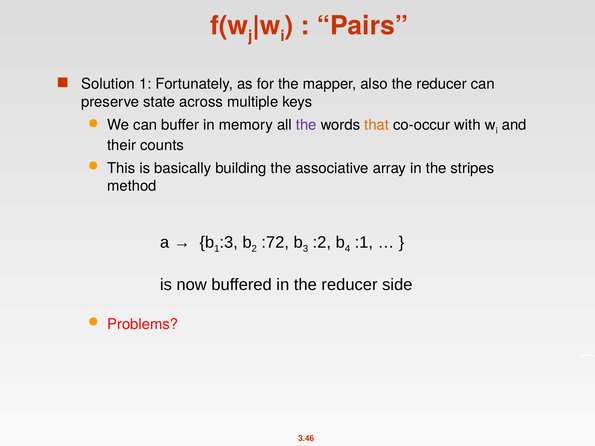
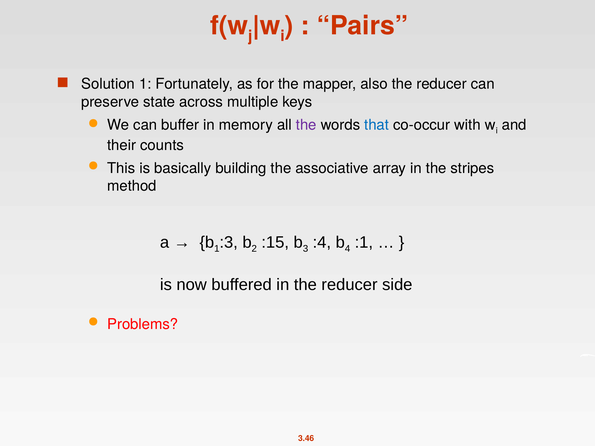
that colour: orange -> blue
:72: :72 -> :15
:2: :2 -> :4
